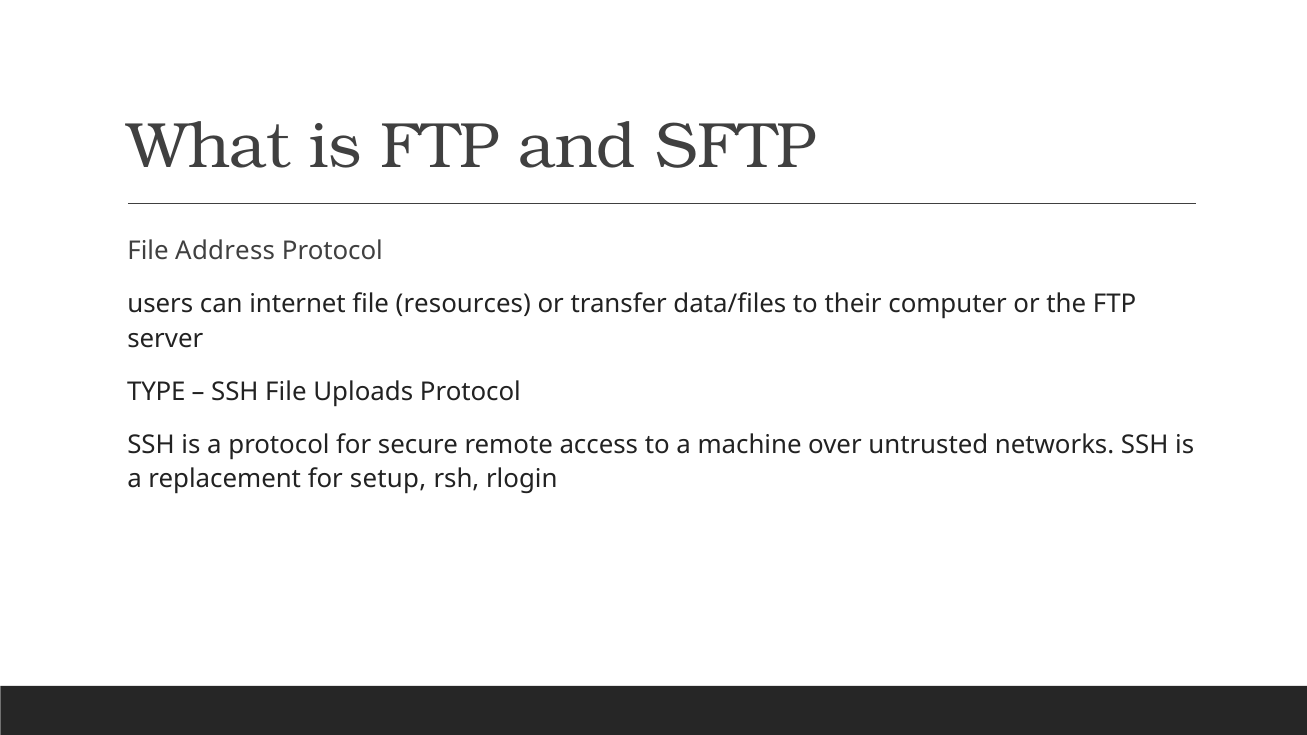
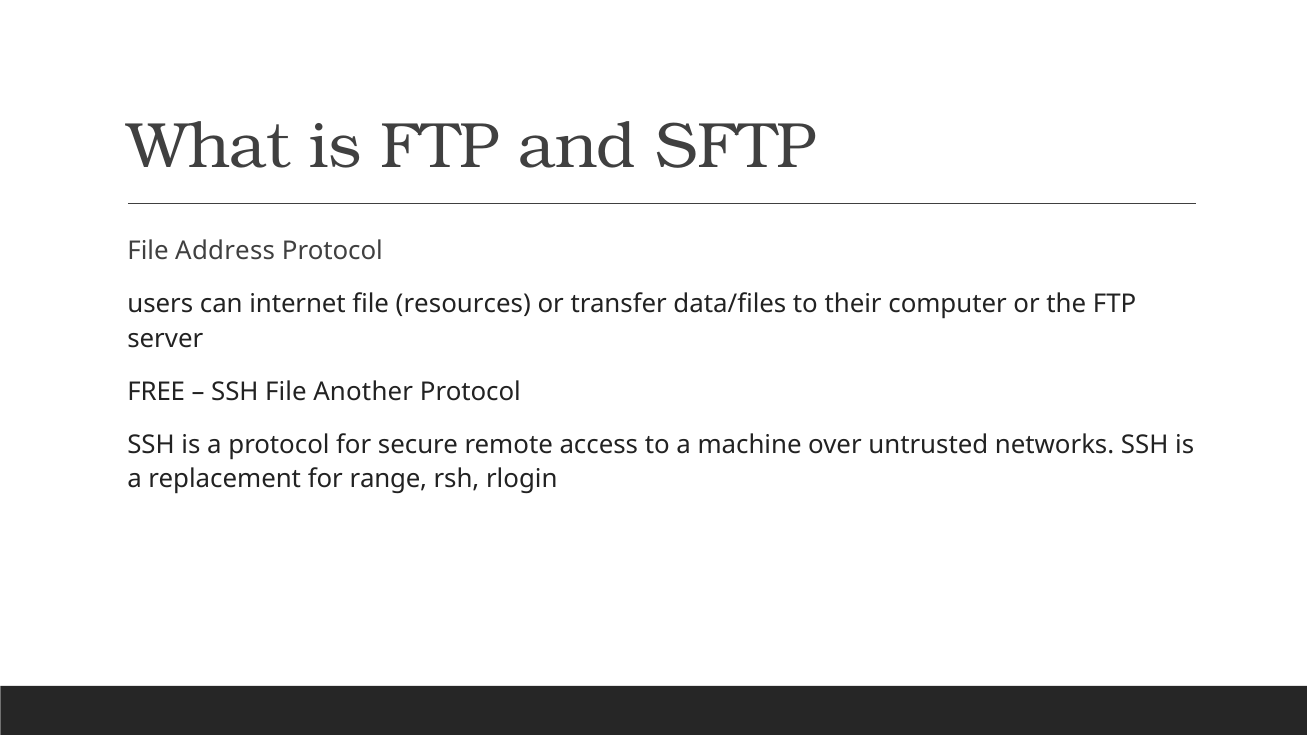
TYPE: TYPE -> FREE
Uploads: Uploads -> Another
setup: setup -> range
